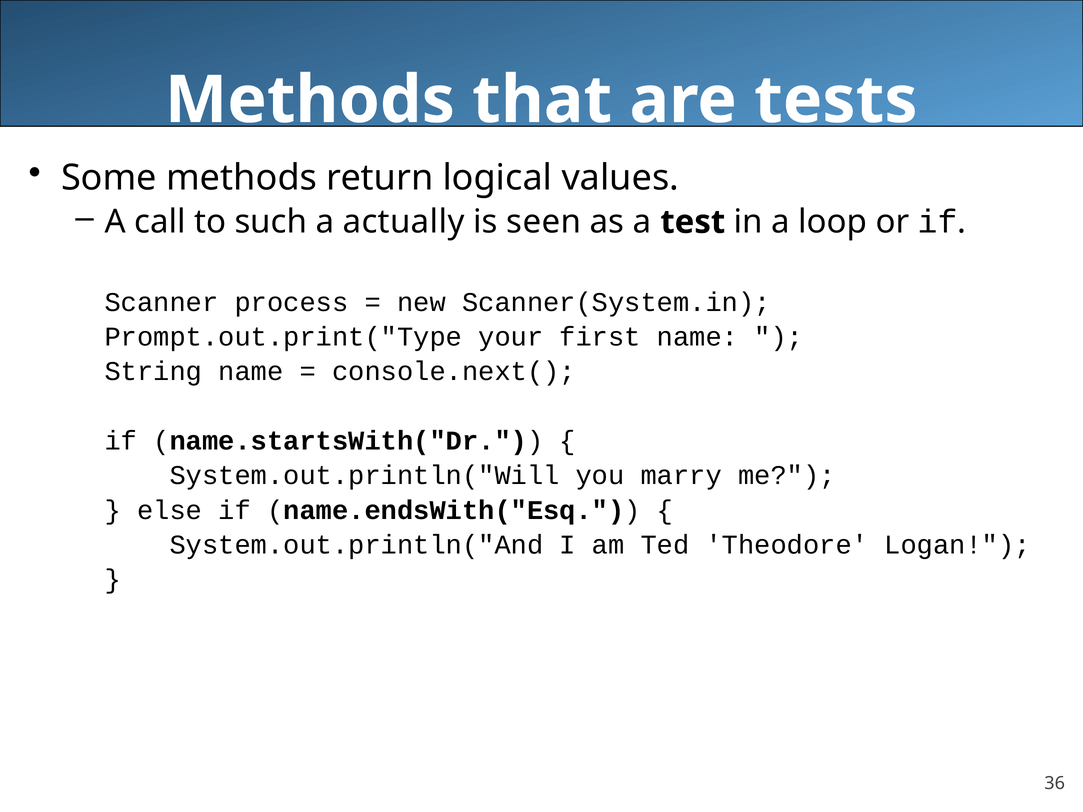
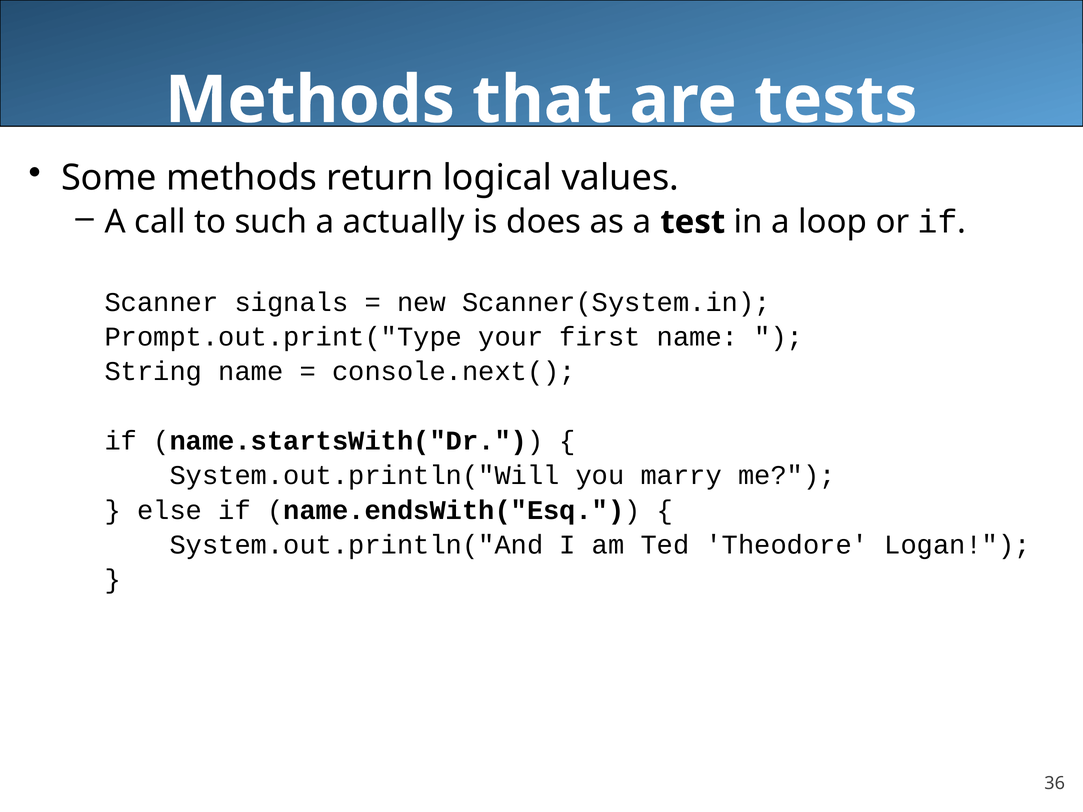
seen: seen -> does
process: process -> signals
